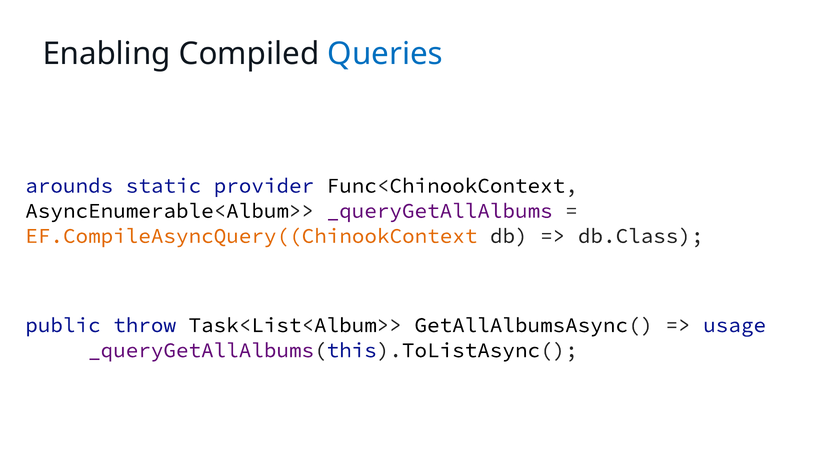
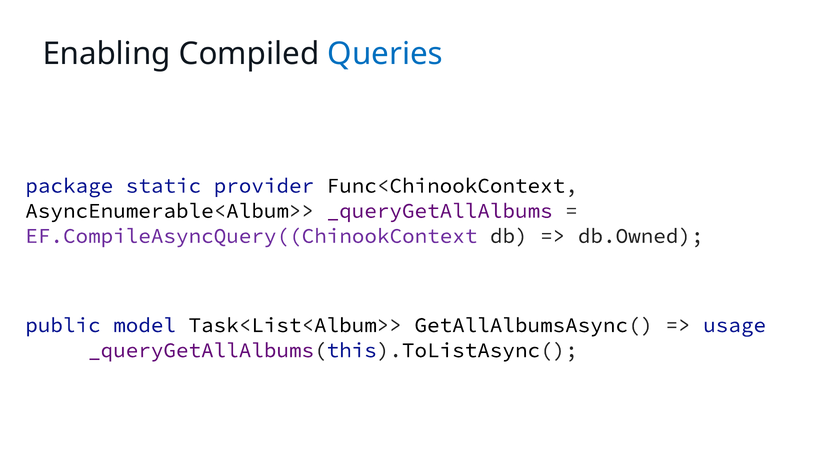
arounds: arounds -> package
EF.CompileAsyncQuery((ChinookContext colour: orange -> purple
db.Class: db.Class -> db.Owned
throw: throw -> model
